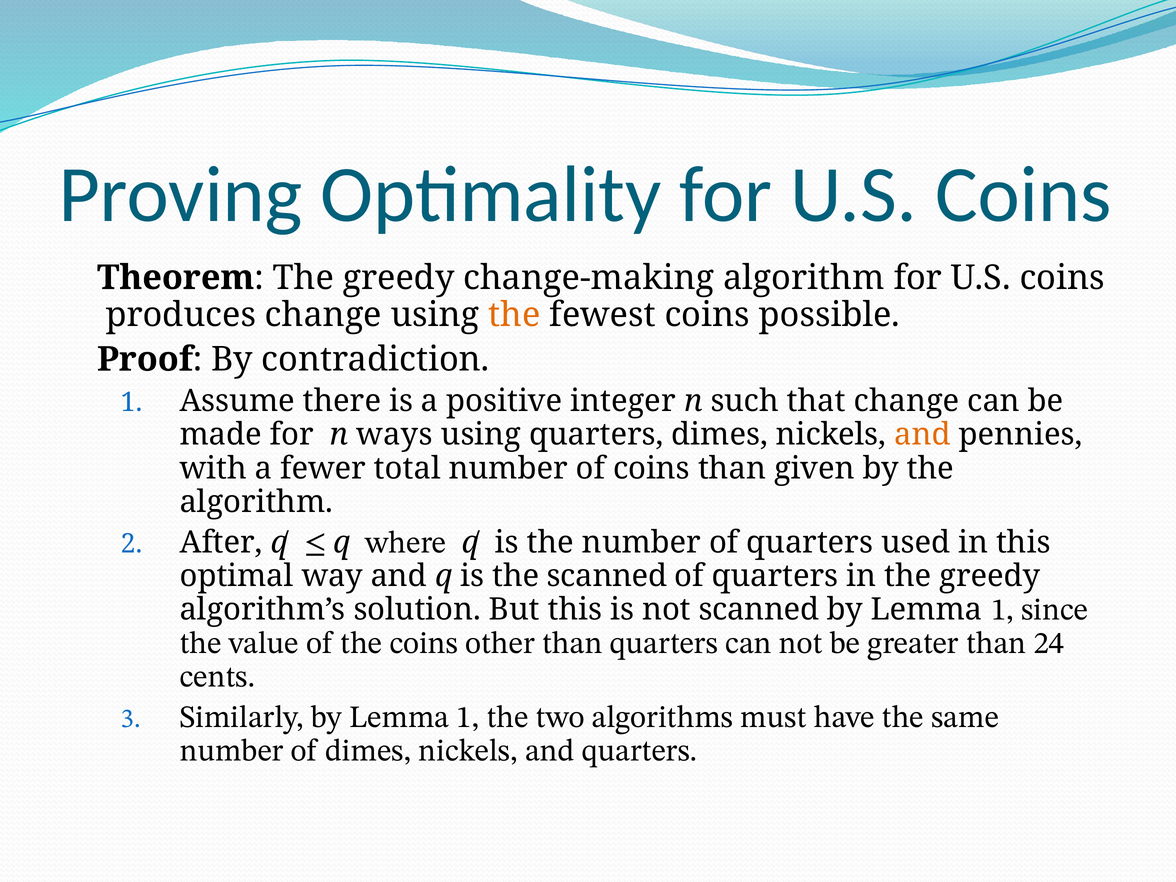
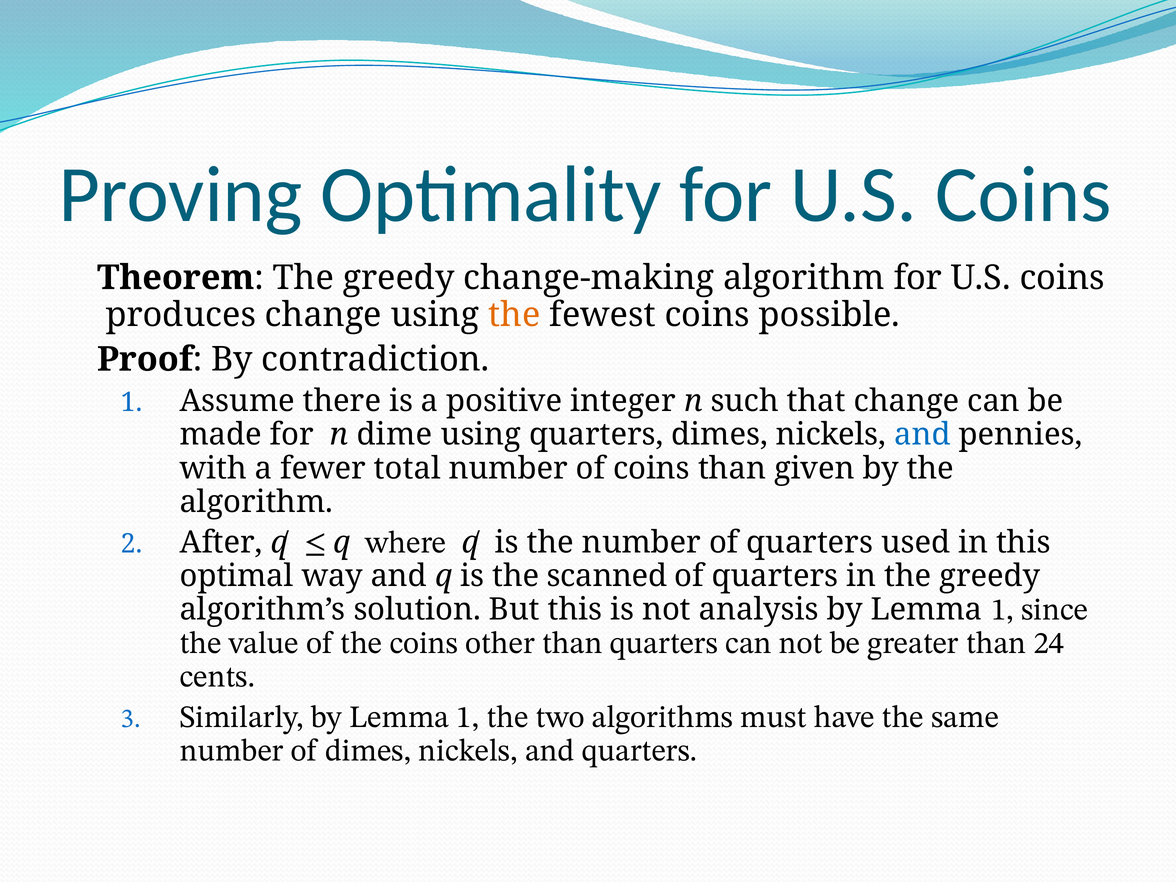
ways: ways -> dime
and at (922, 435) colour: orange -> blue
not scanned: scanned -> analysis
